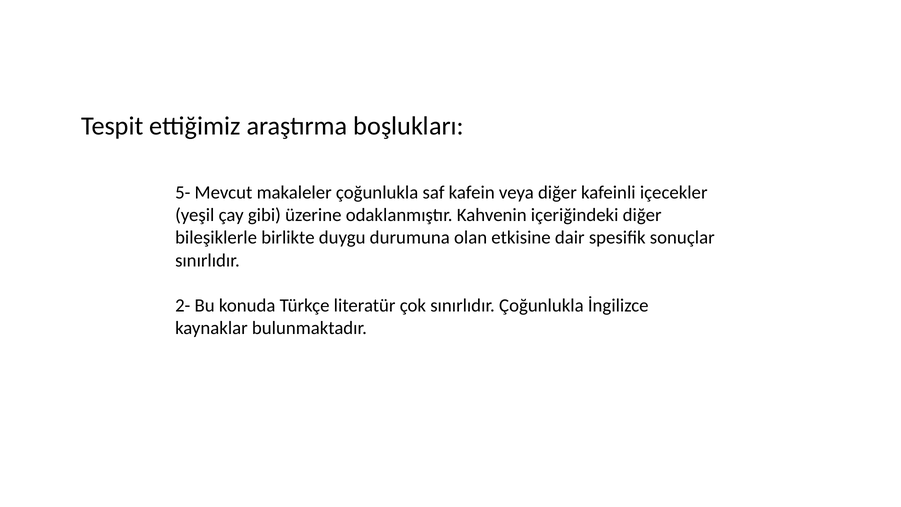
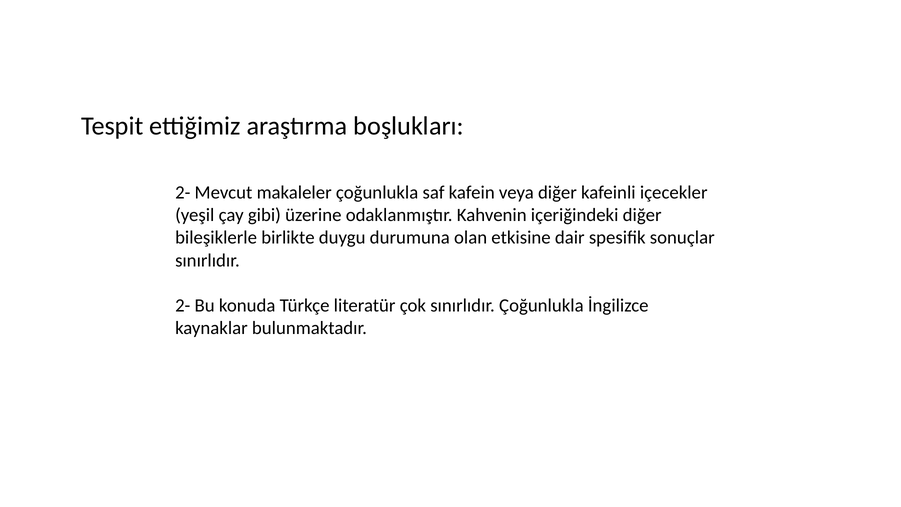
5- at (183, 193): 5- -> 2-
